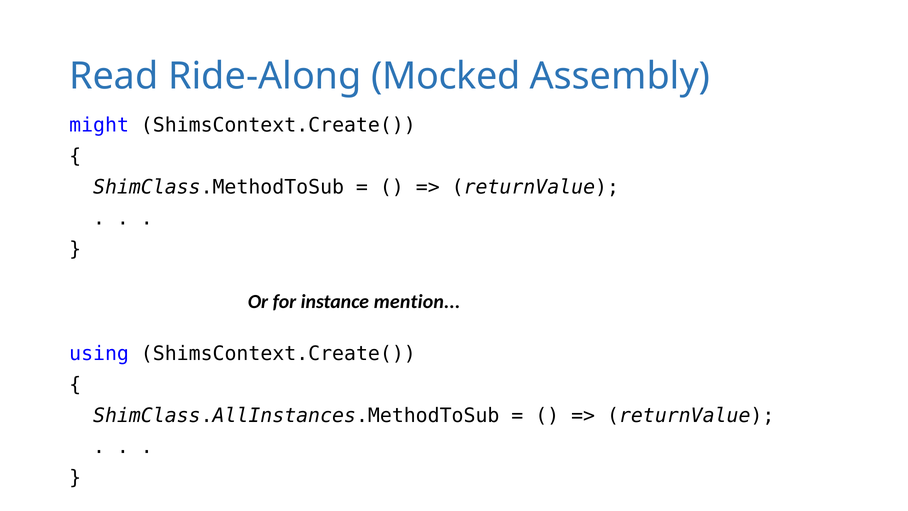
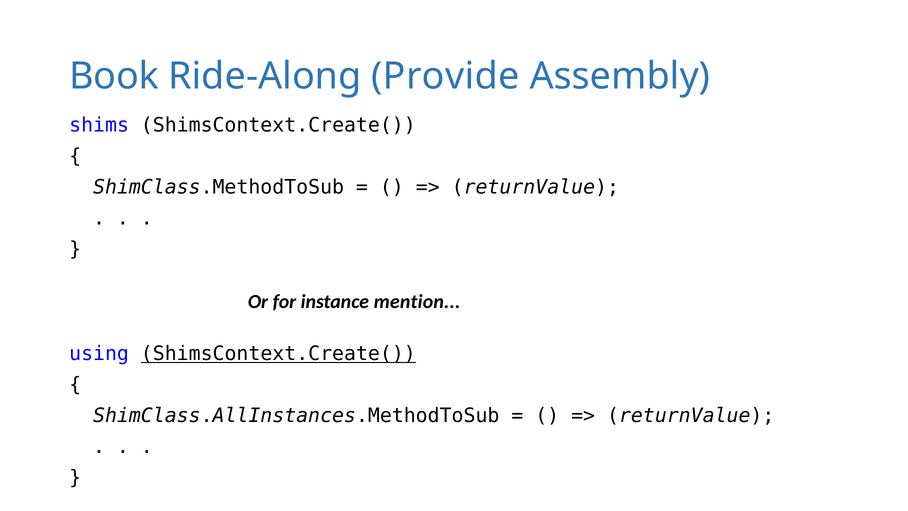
Read: Read -> Book
Mocked: Mocked -> Provide
might: might -> shims
ShimsContext.Create( at (278, 354) underline: none -> present
